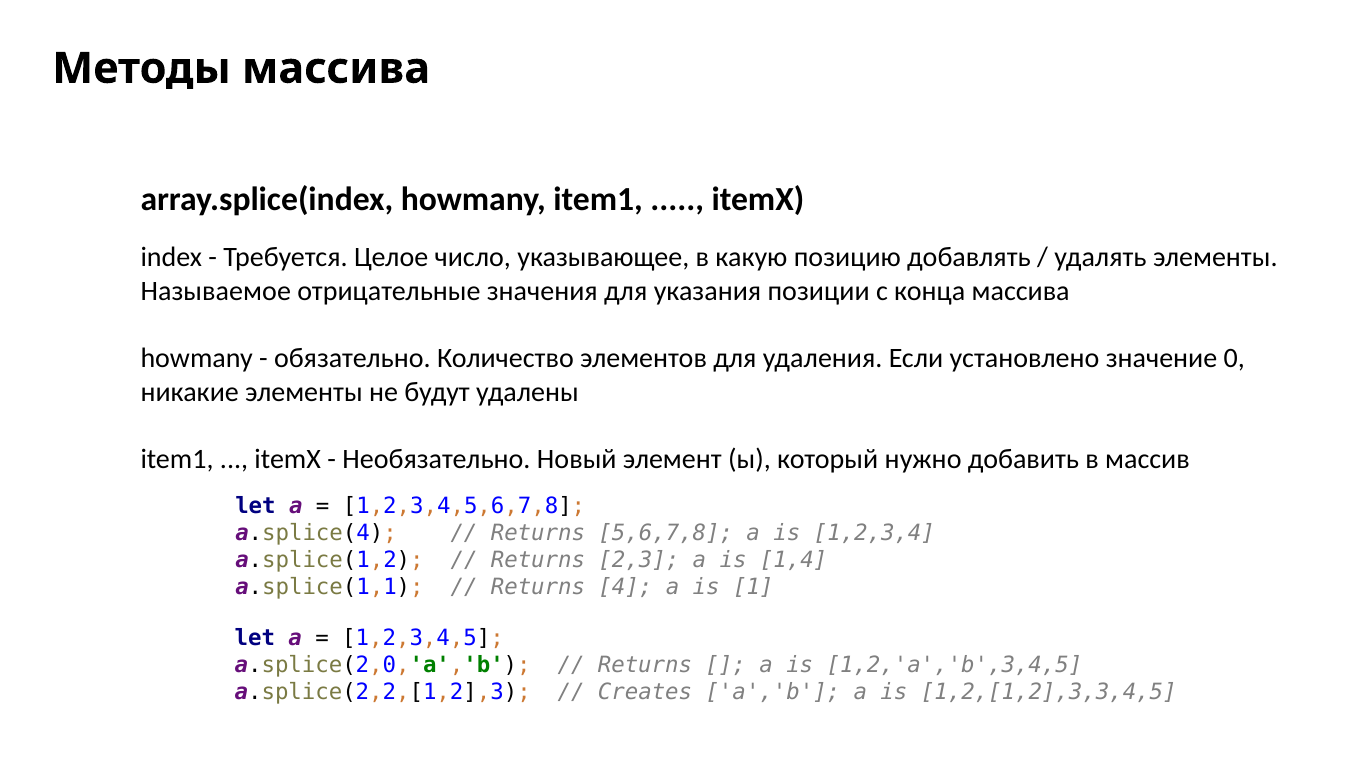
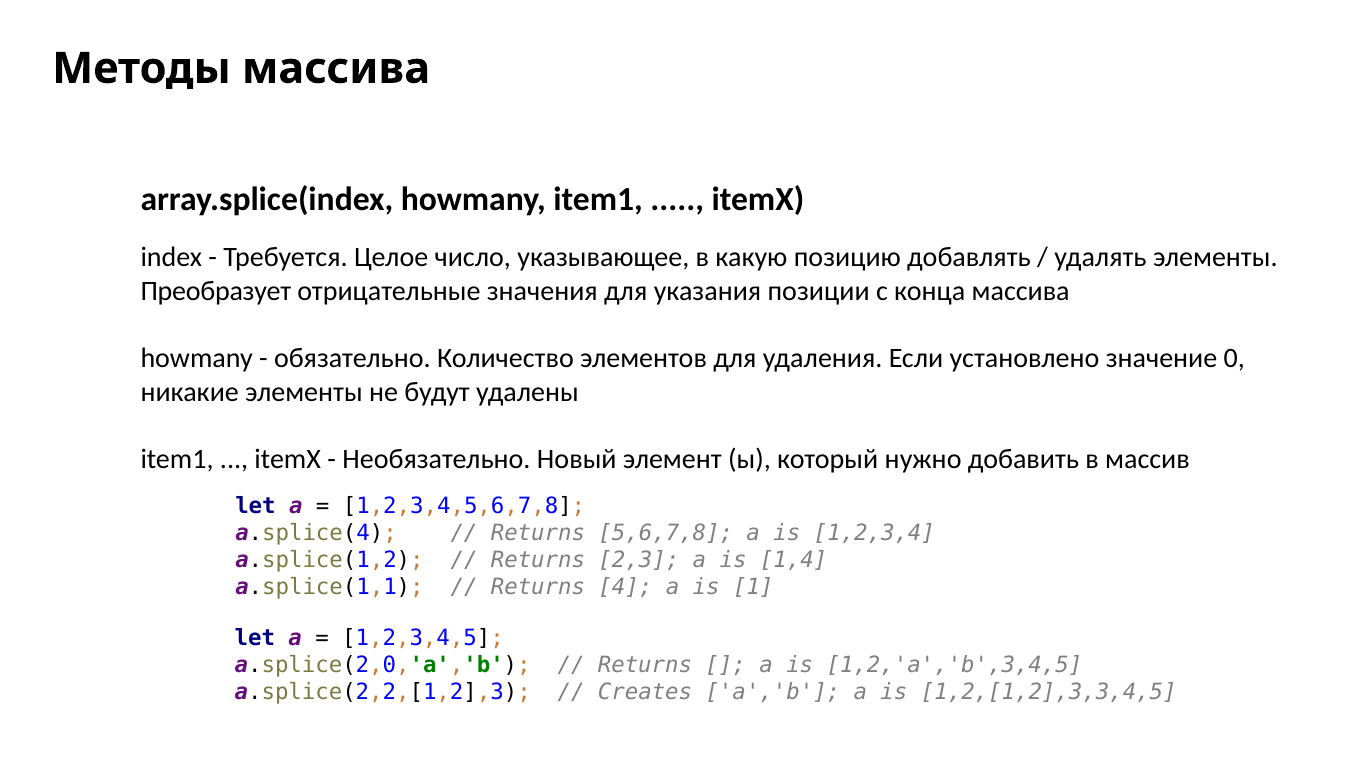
Называемое: Называемое -> Преобразует
